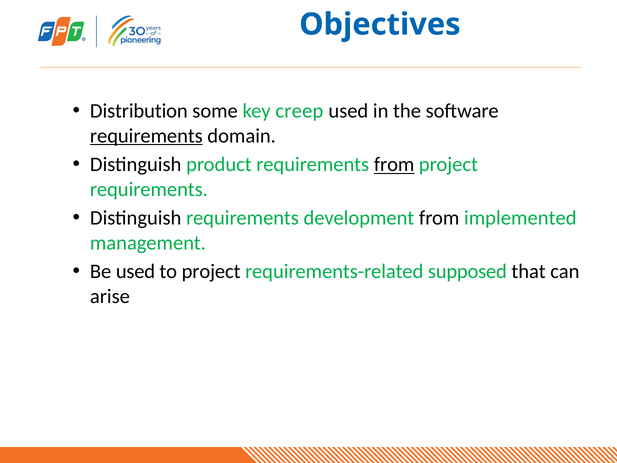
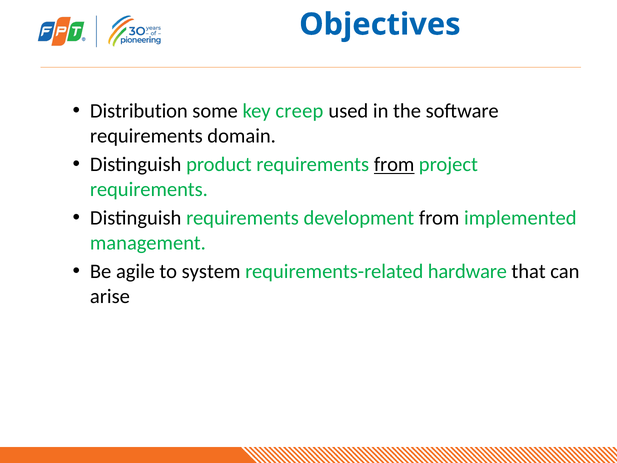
requirements at (146, 136) underline: present -> none
Be used: used -> agile
to project: project -> system
supposed: supposed -> hardware
